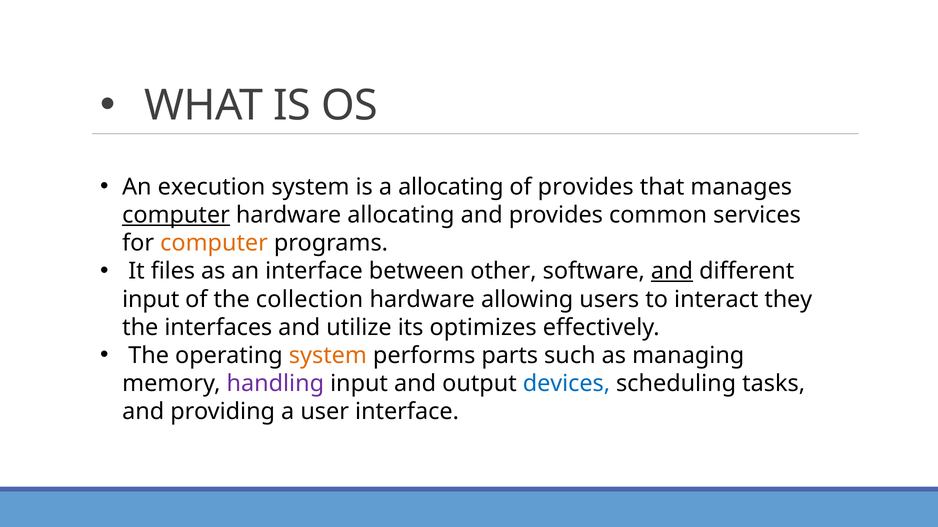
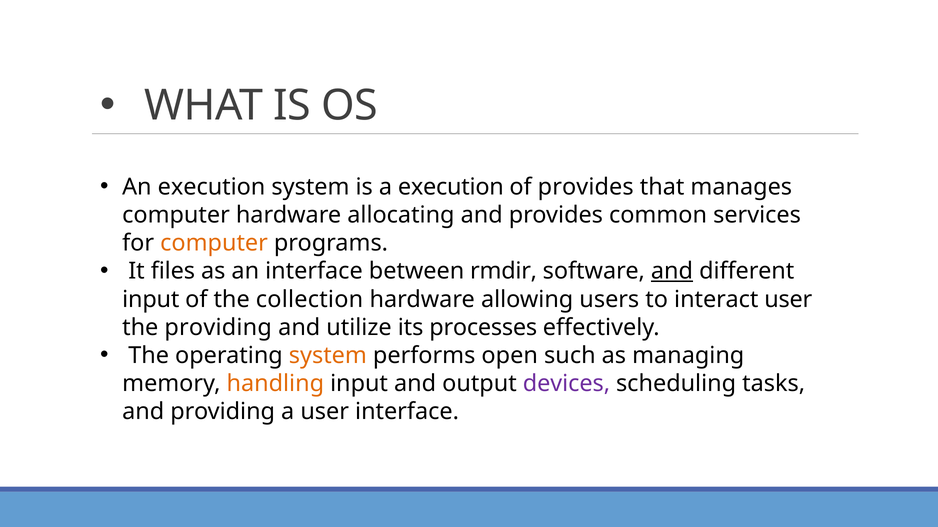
a allocating: allocating -> execution
computer at (176, 215) underline: present -> none
other: other -> rmdir
interact they: they -> user
the interfaces: interfaces -> providing
optimizes: optimizes -> processes
parts: parts -> open
handling colour: purple -> orange
devices colour: blue -> purple
